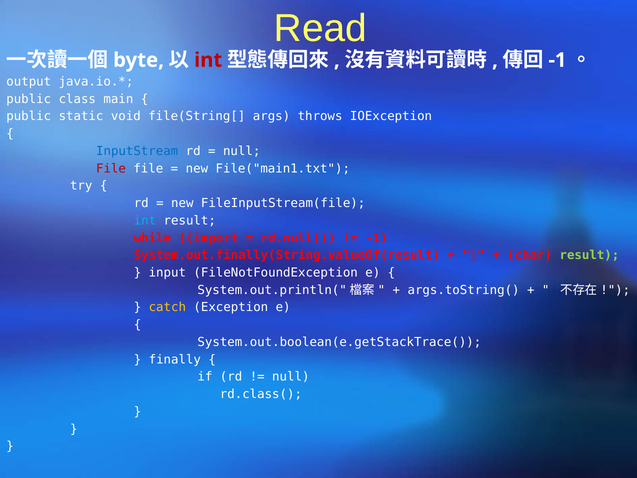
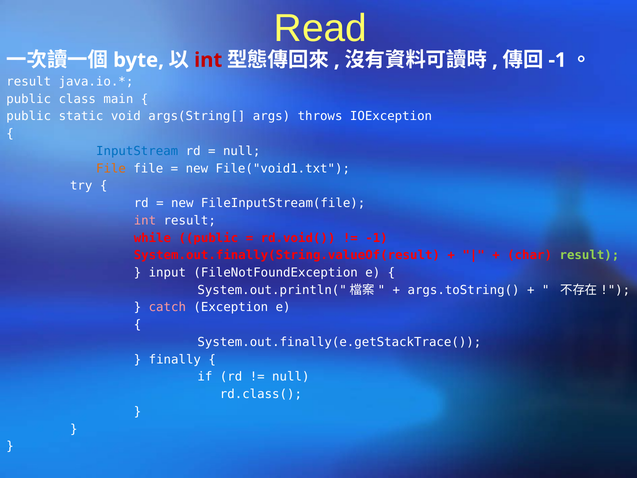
output at (29, 82): output -> result
file(String[: file(String[ -> args(String[
File at (111, 168) colour: red -> orange
File("main1.txt: File("main1.txt -> File("void1.txt
int at (145, 220) colour: light blue -> pink
while import: import -> public
rd.null(: rd.null( -> rd.void(
catch colour: yellow -> pink
System.out.boolean(e.getStackTrace(: System.out.boolean(e.getStackTrace( -> System.out.finally(e.getStackTrace(
